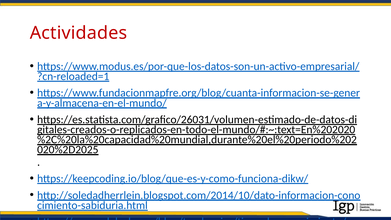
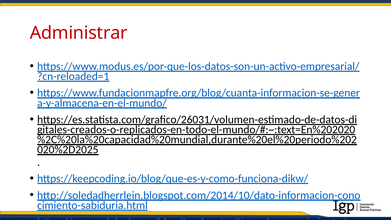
Actividades: Actividades -> Administrar
